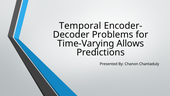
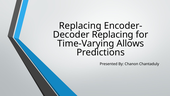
Temporal at (80, 26): Temporal -> Replacing
Problems at (113, 35): Problems -> Replacing
